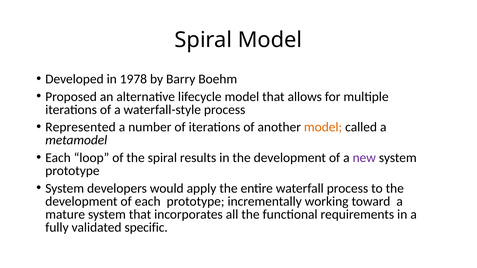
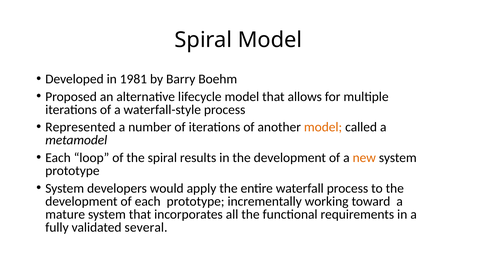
1978: 1978 -> 1981
new colour: purple -> orange
specific: specific -> several
